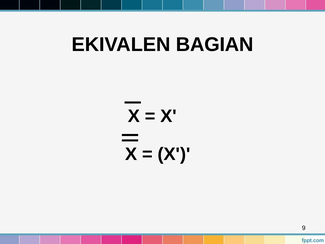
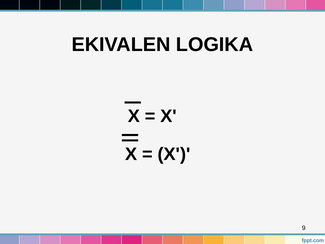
BAGIAN: BAGIAN -> LOGIKA
